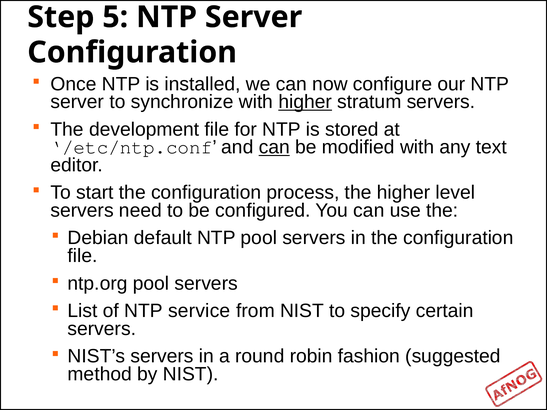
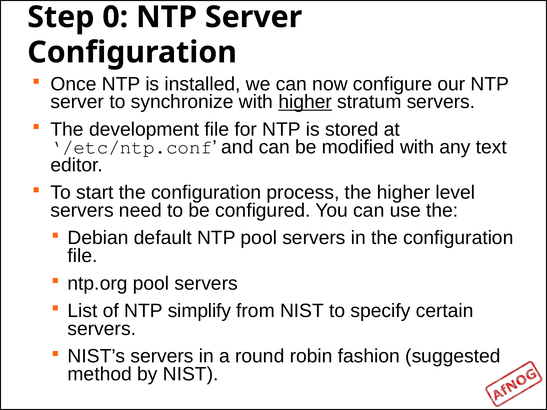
5: 5 -> 0
can at (274, 147) underline: present -> none
service: service -> simplify
